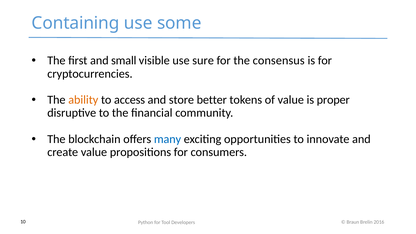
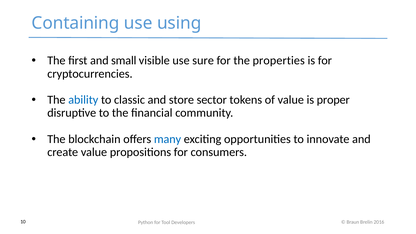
some: some -> using
consensus: consensus -> properties
ability colour: orange -> blue
access: access -> classic
better: better -> sector
